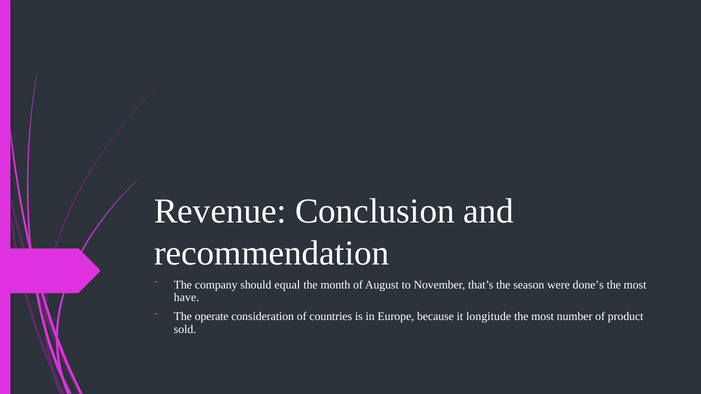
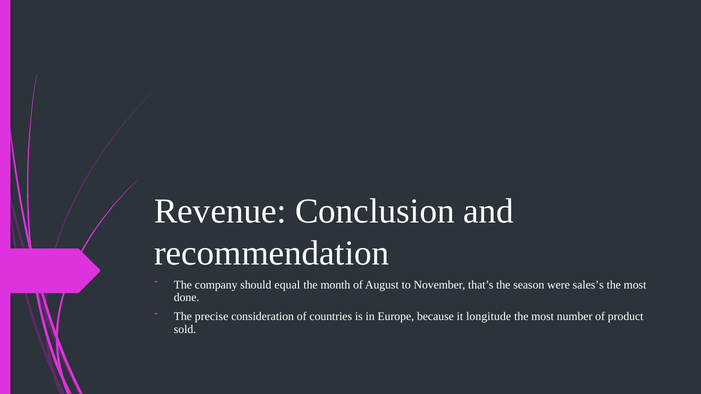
done’s: done’s -> sales’s
have: have -> done
operate: operate -> precise
